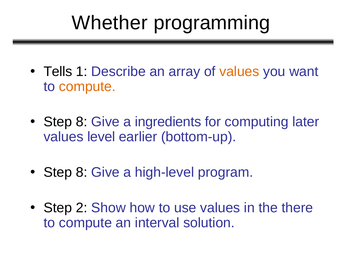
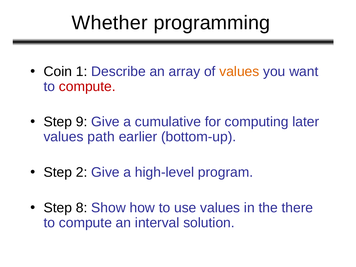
Tells: Tells -> Coin
compute at (87, 86) colour: orange -> red
8 at (82, 122): 8 -> 9
ingredients: ingredients -> cumulative
level: level -> path
8 at (82, 172): 8 -> 2
2: 2 -> 8
